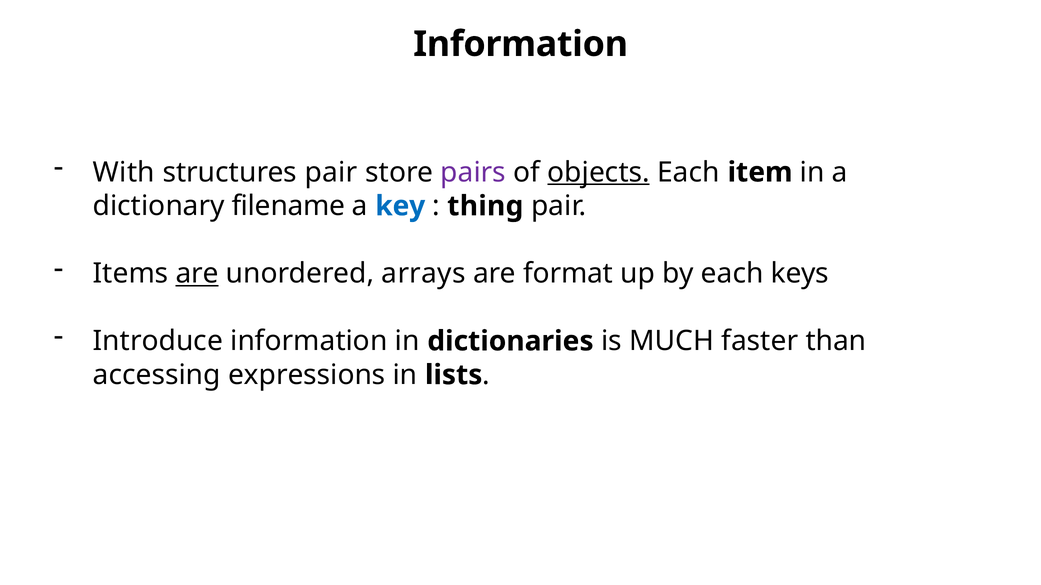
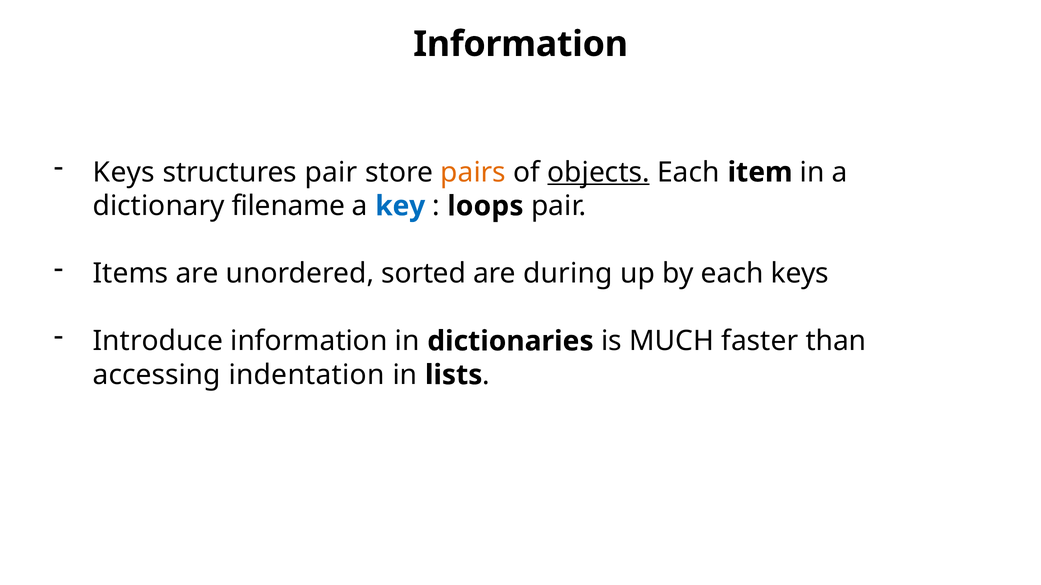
With at (124, 172): With -> Keys
pairs colour: purple -> orange
thing: thing -> loops
are at (197, 274) underline: present -> none
arrays: arrays -> sorted
format: format -> during
expressions: expressions -> indentation
